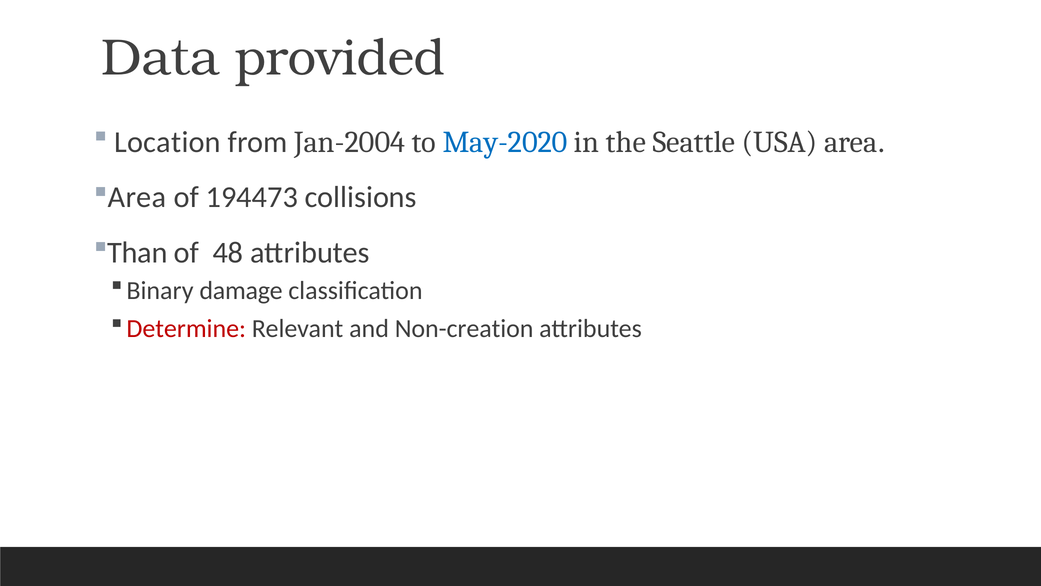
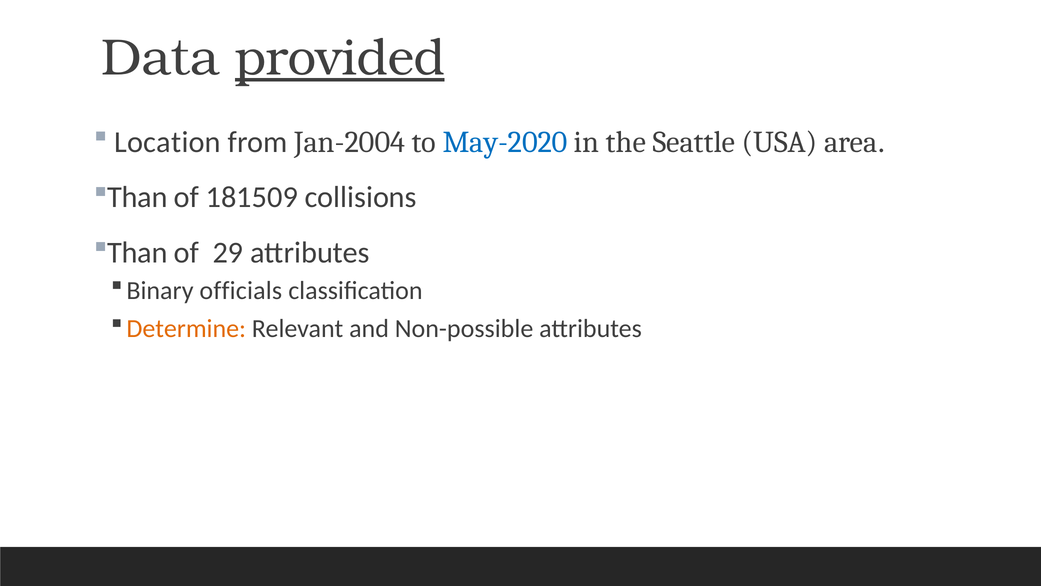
provided underline: none -> present
Area at (137, 197): Area -> Than
194473: 194473 -> 181509
48: 48 -> 29
damage: damage -> officials
Determine colour: red -> orange
Non-creation: Non-creation -> Non-possible
